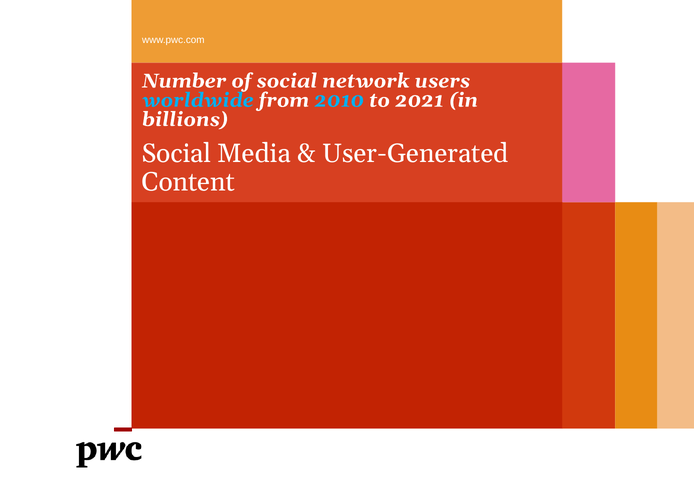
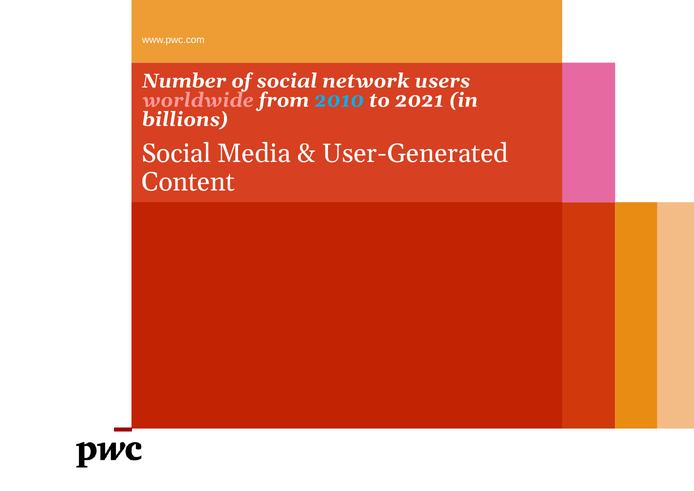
worldwide colour: light blue -> pink
